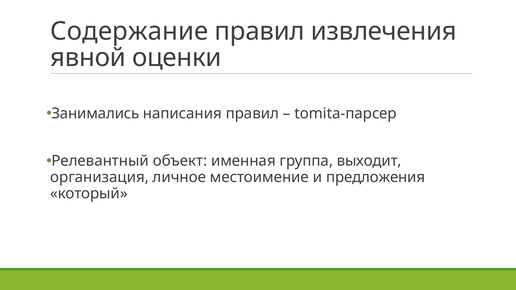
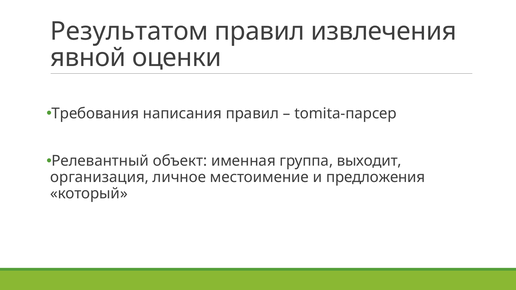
Содержание: Содержание -> Результатом
Занимались: Занимались -> Требования
